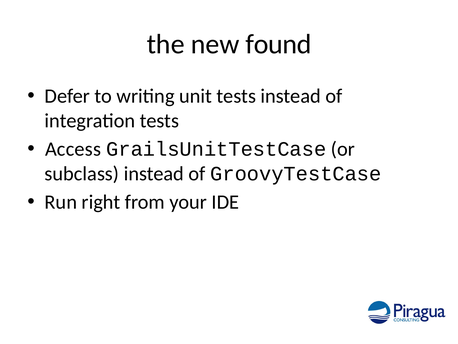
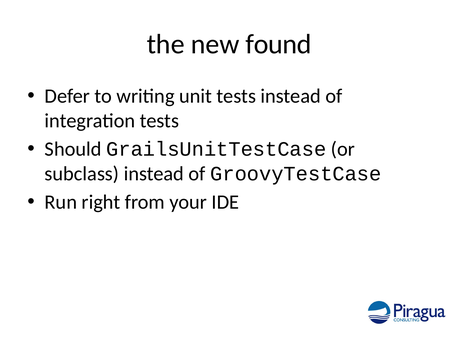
Access: Access -> Should
